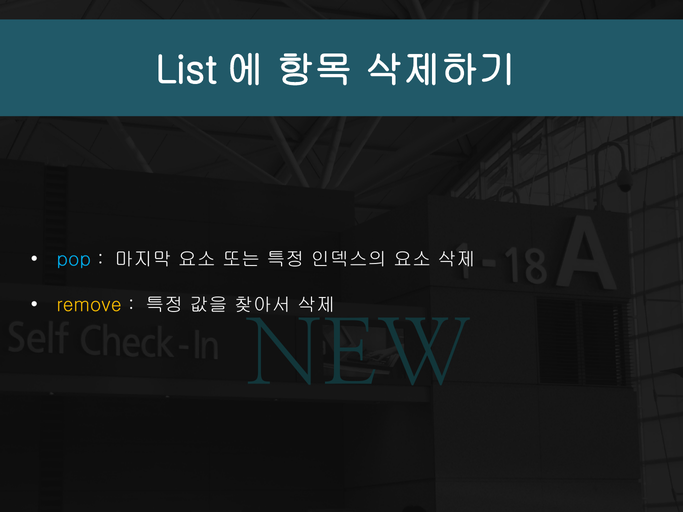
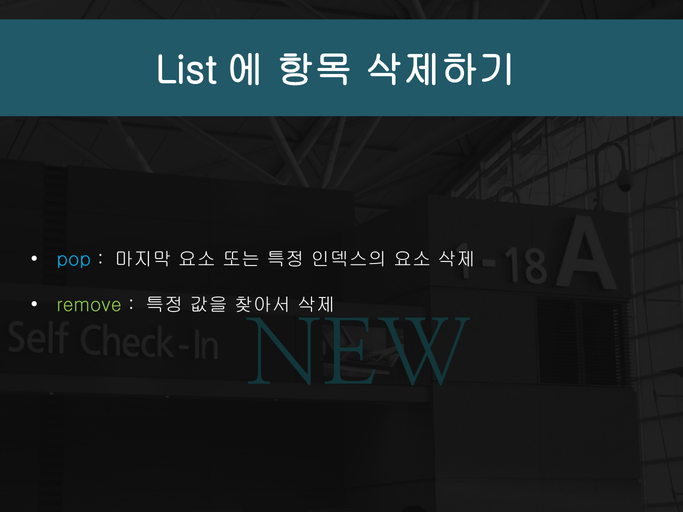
remove colour: yellow -> light green
